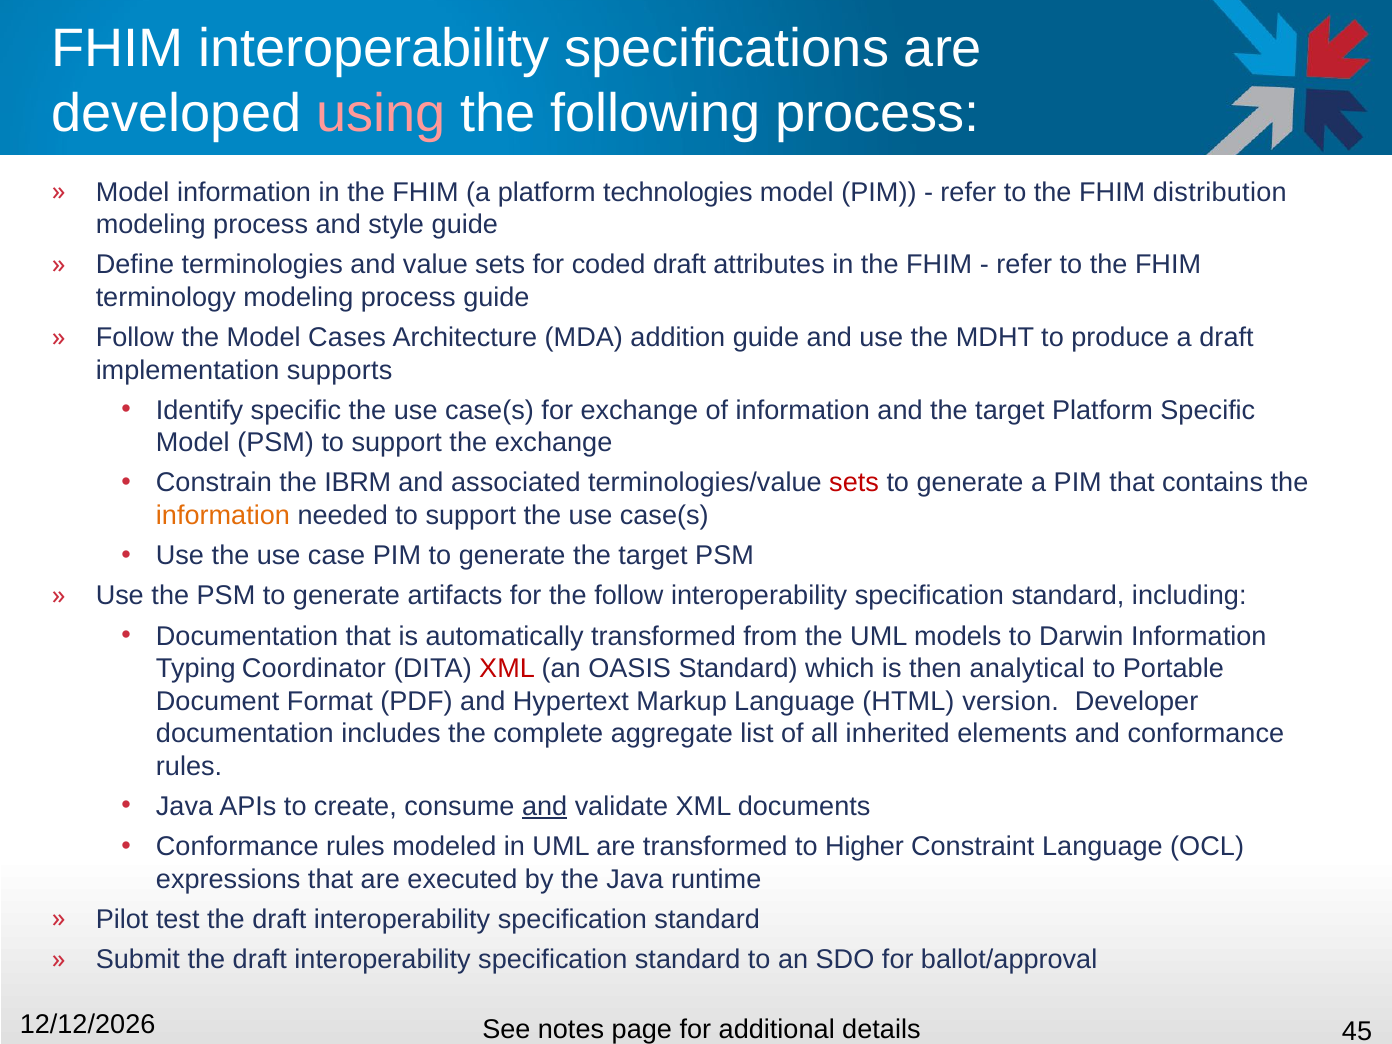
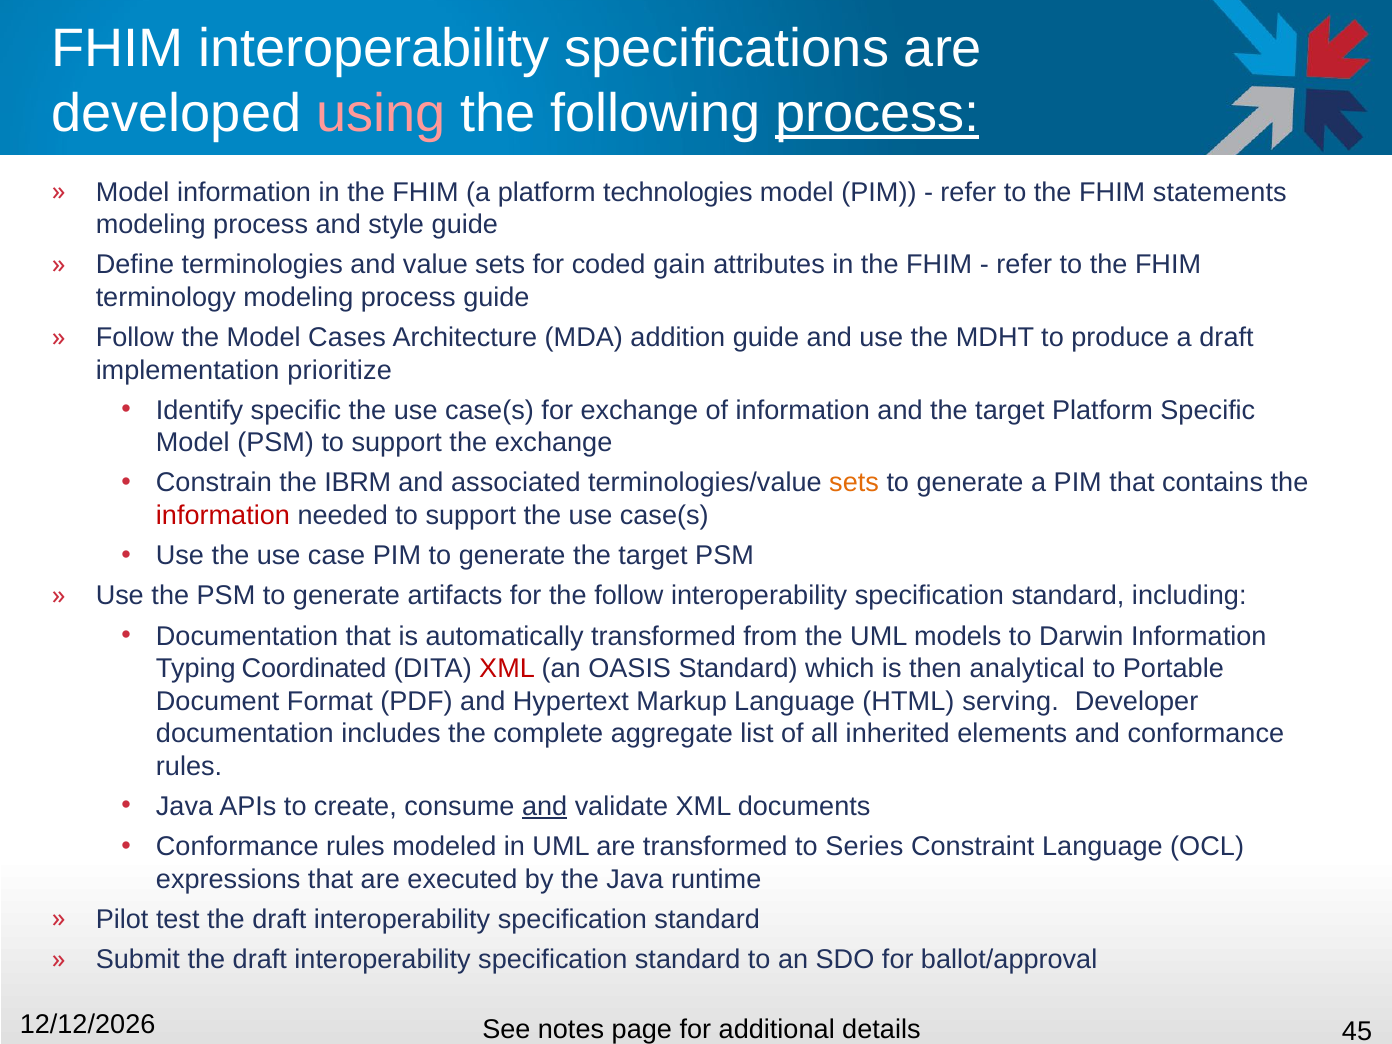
process at (877, 114) underline: none -> present
distribution: distribution -> statements
coded draft: draft -> gain
supports: supports -> prioritize
sets at (854, 483) colour: red -> orange
information at (223, 516) colour: orange -> red
Coordinator: Coordinator -> Coordinated
version: version -> serving
Higher: Higher -> Series
